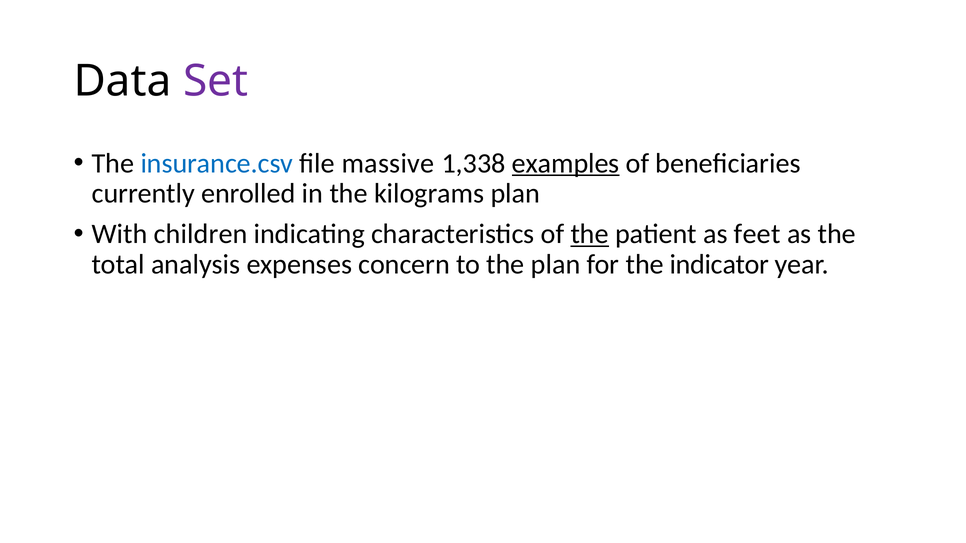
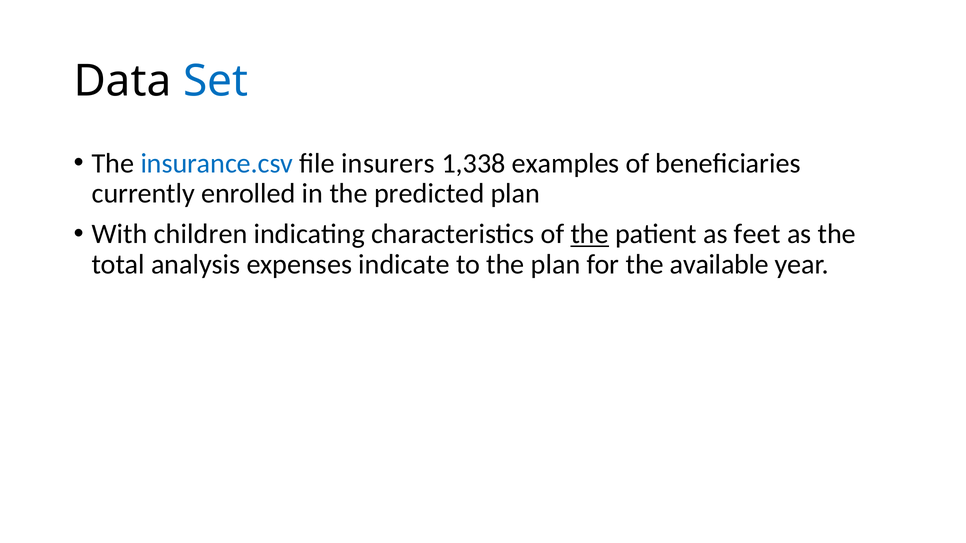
Set colour: purple -> blue
massive: massive -> insurers
examples underline: present -> none
kilograms: kilograms -> predicted
concern: concern -> indicate
indicator: indicator -> available
